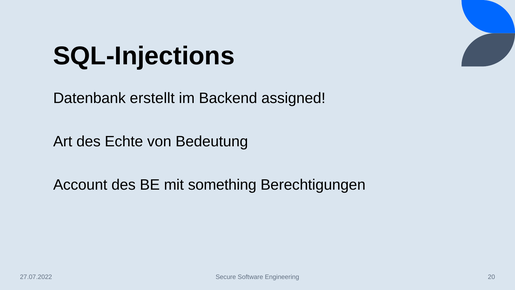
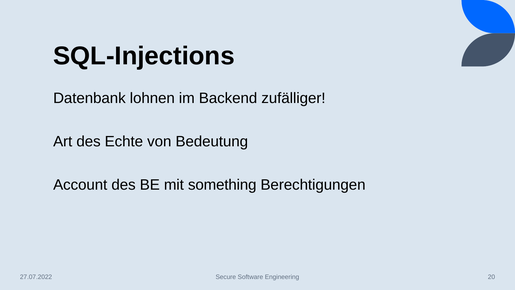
erstellt: erstellt -> lohnen
assigned: assigned -> zufälliger
